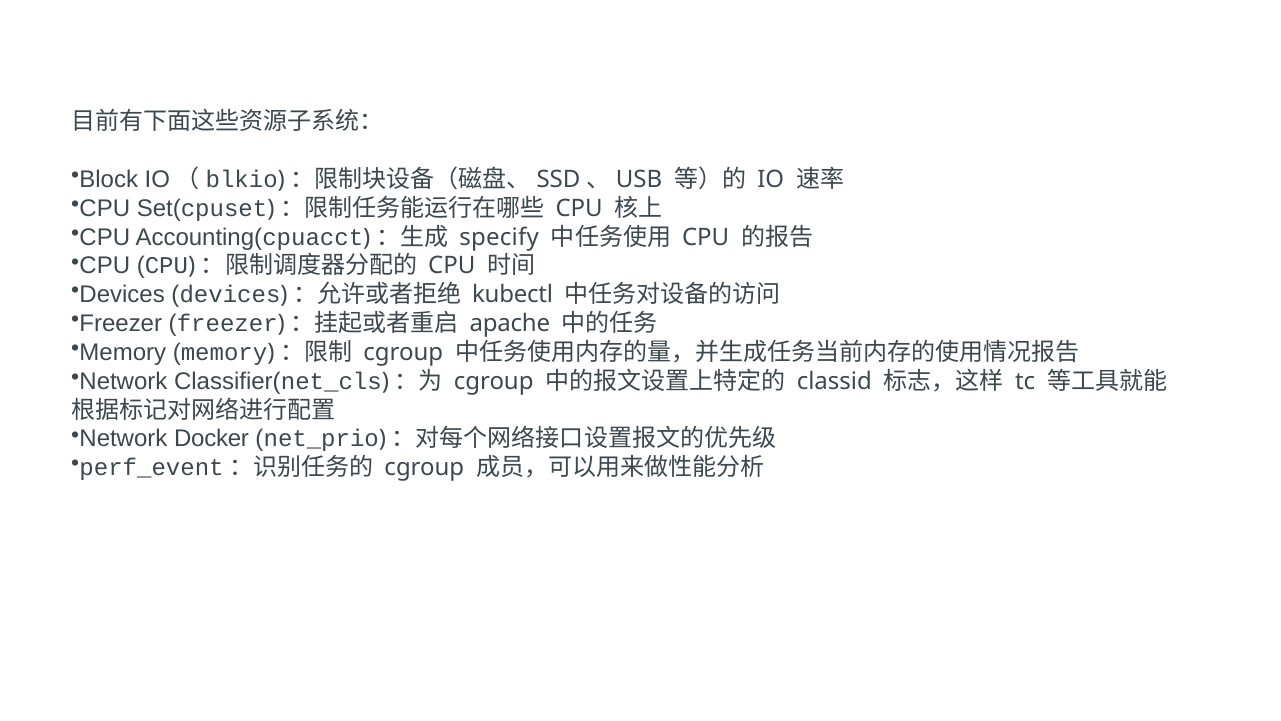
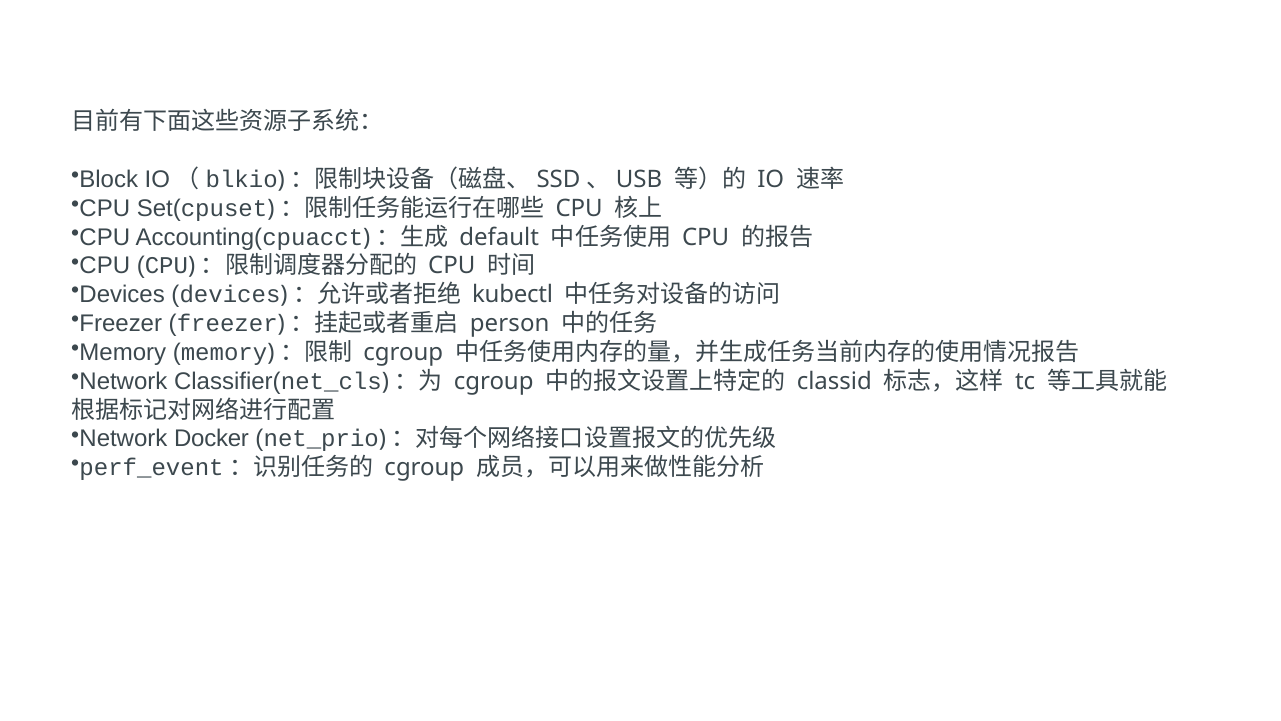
specify: specify -> default
apache: apache -> person
